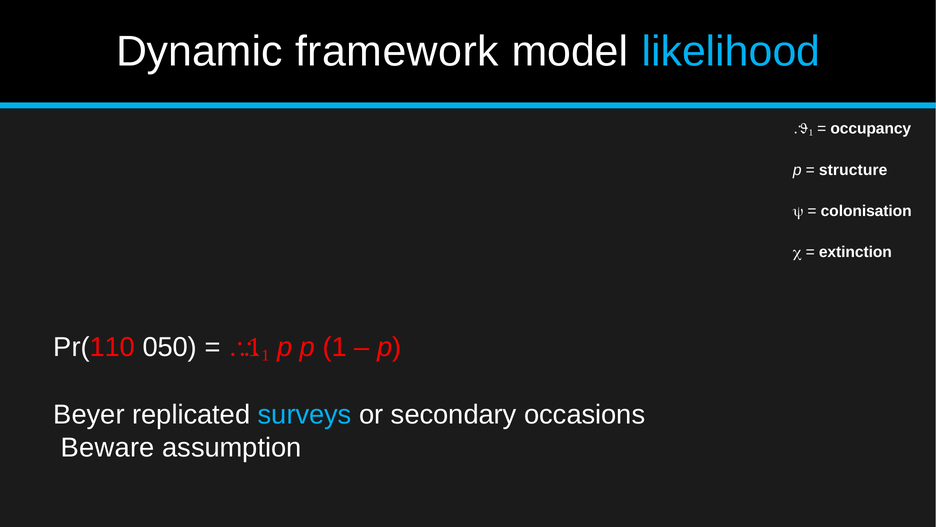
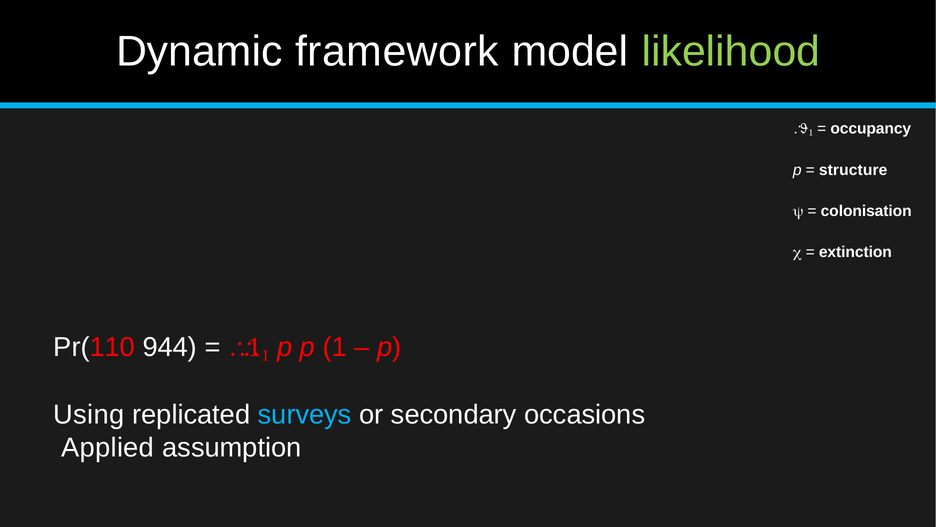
likelihood colour: light blue -> light green
050: 050 -> 944
Beyer: Beyer -> Using
Beware: Beware -> Applied
